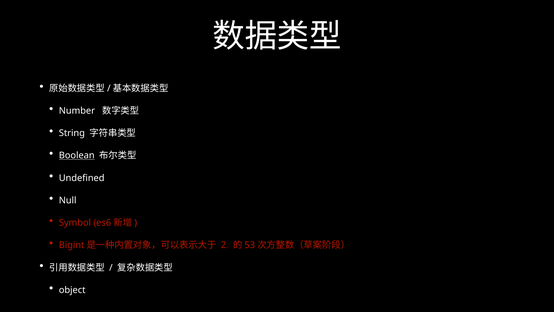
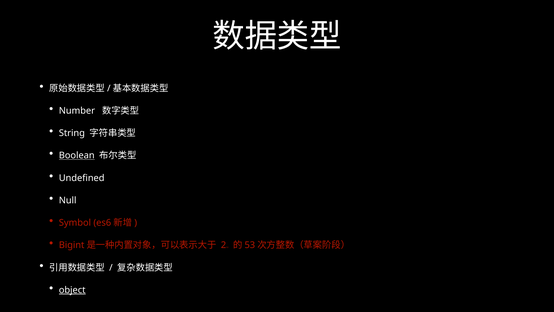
object underline: none -> present
